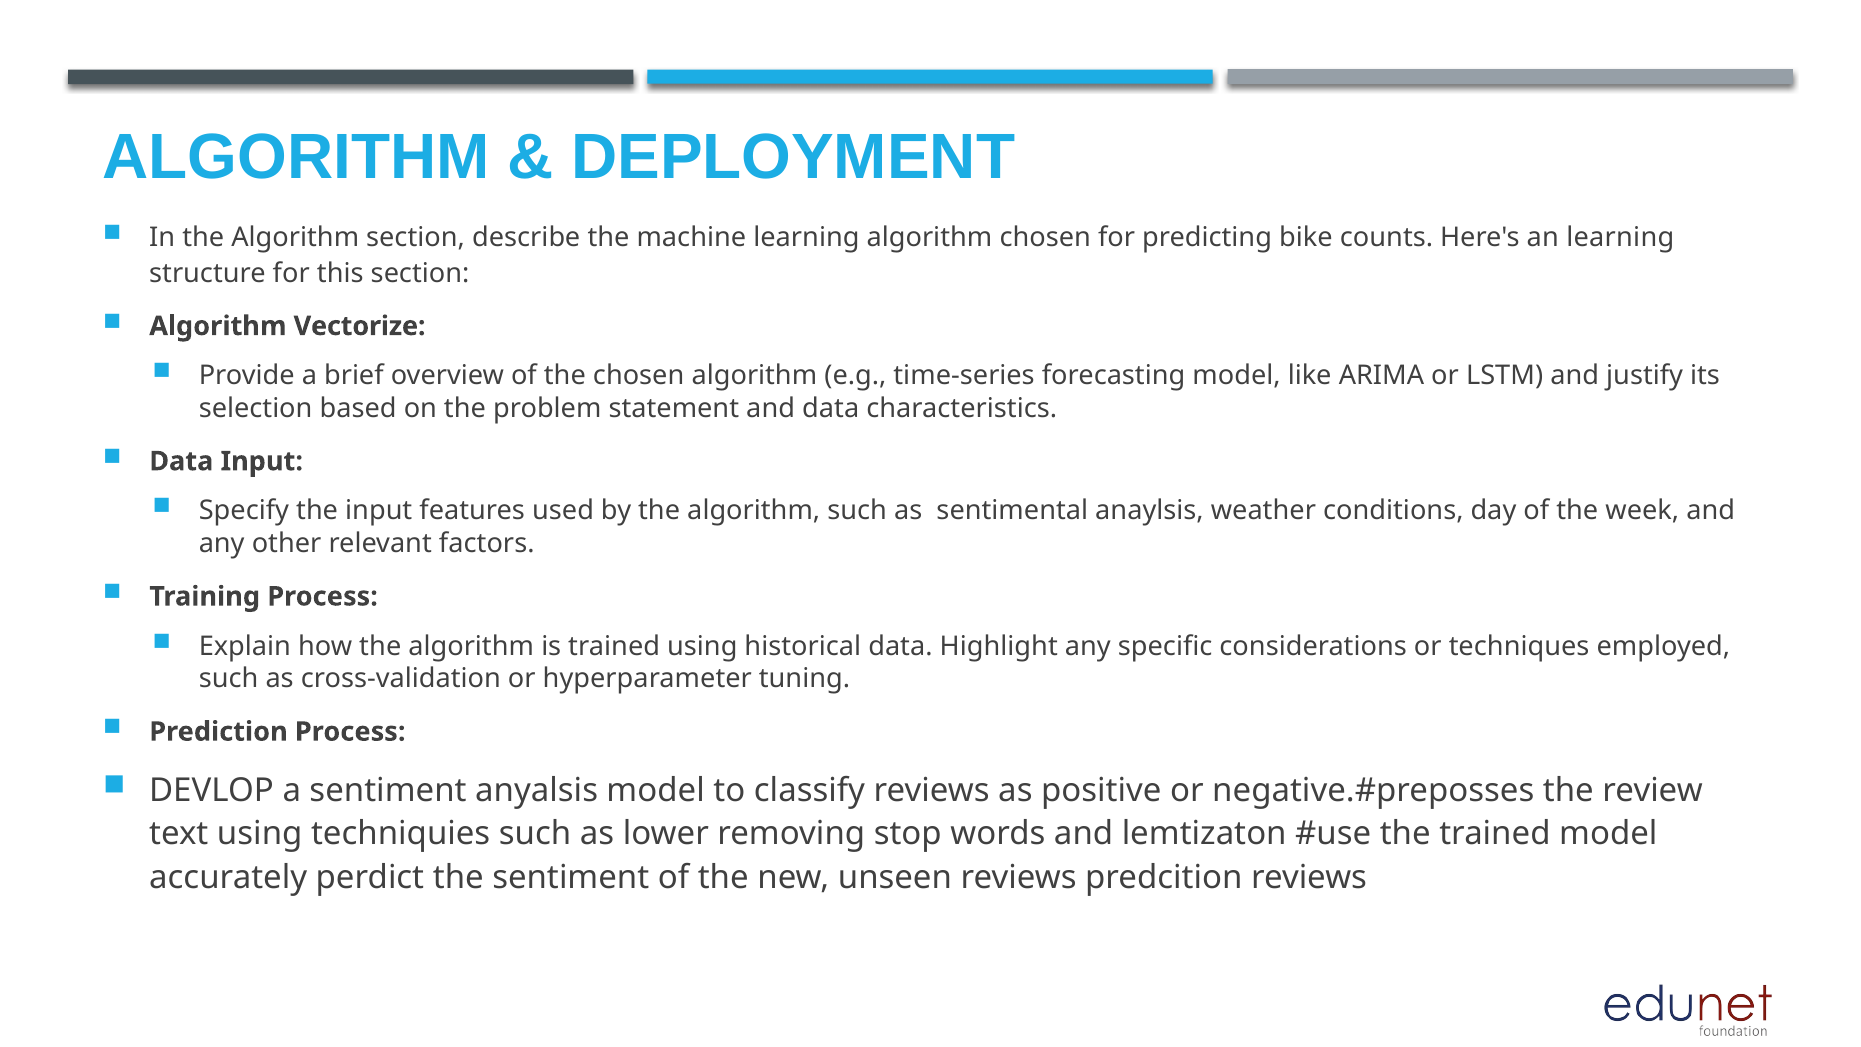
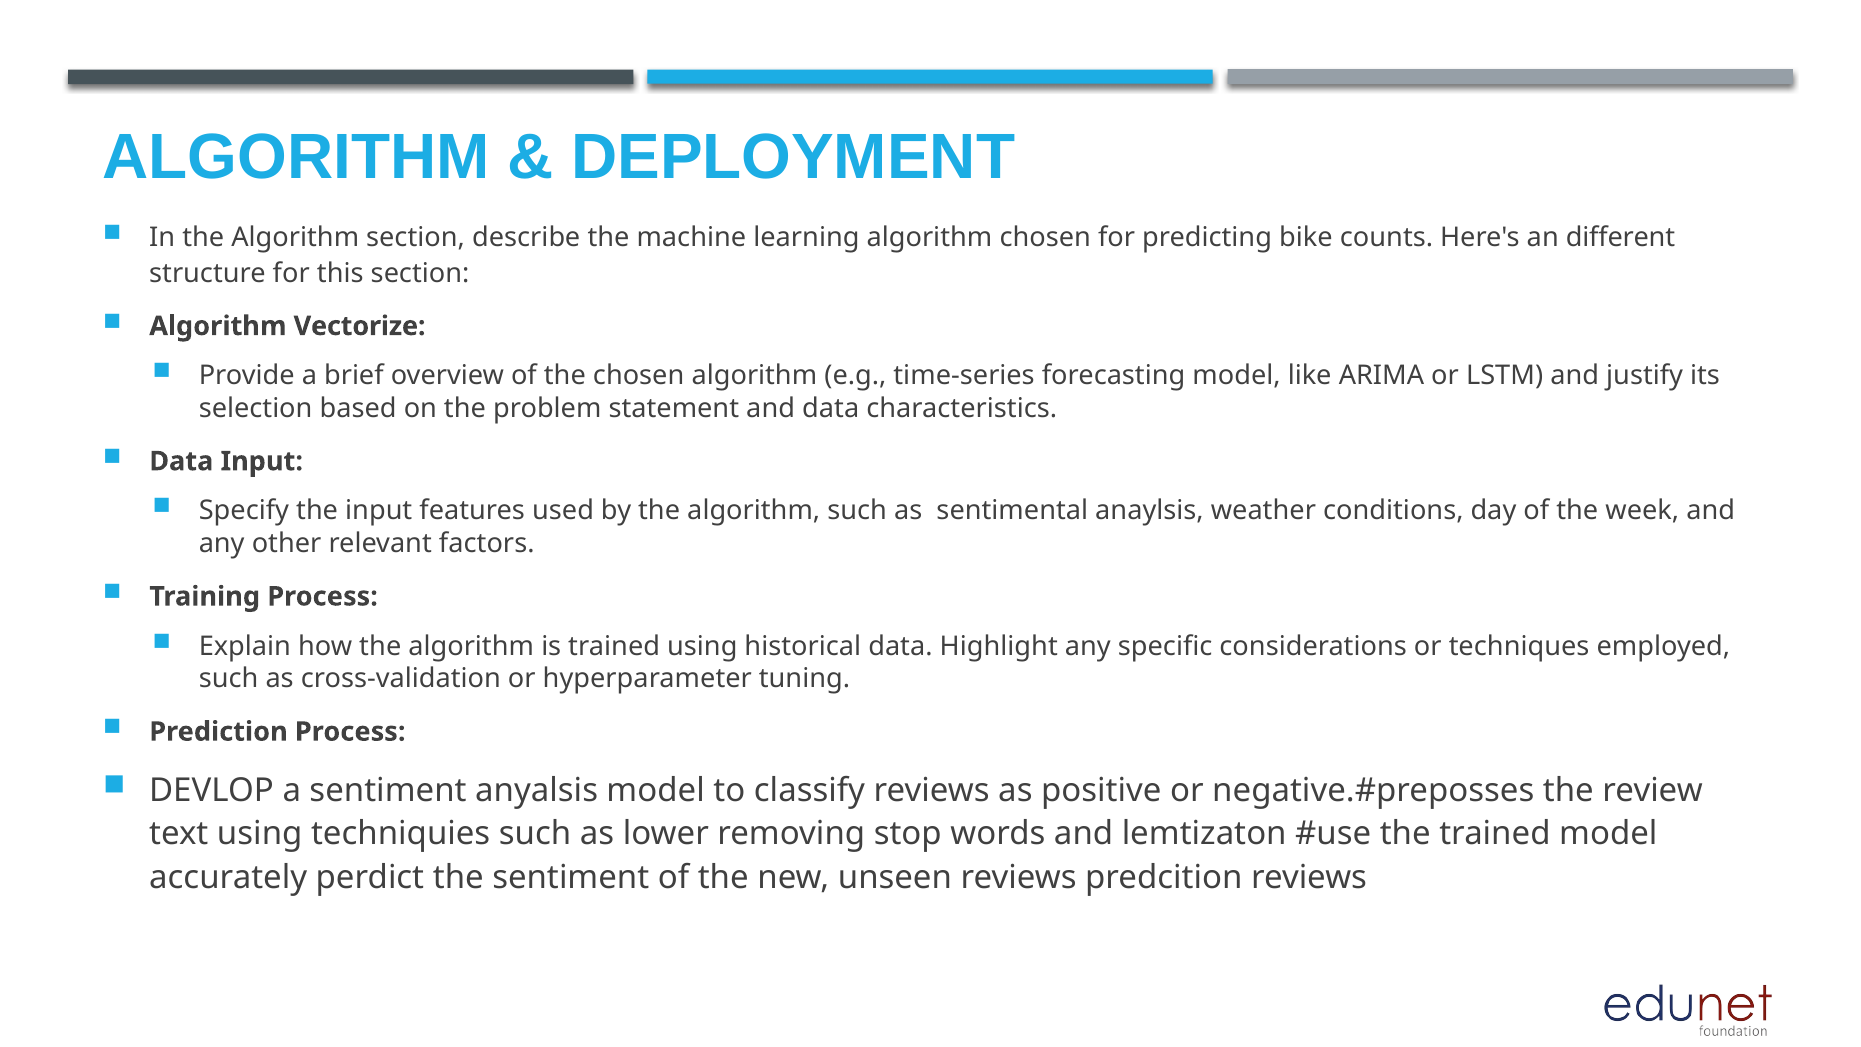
an learning: learning -> different
